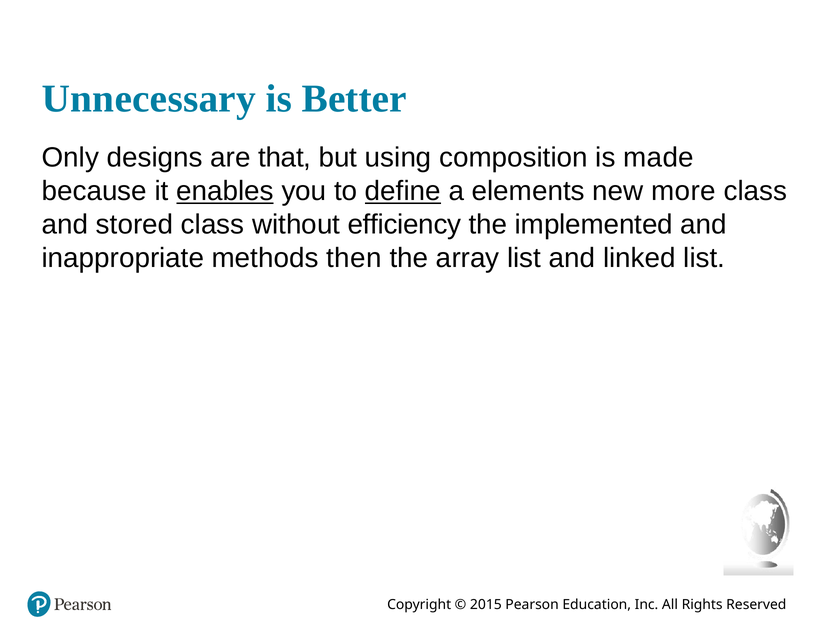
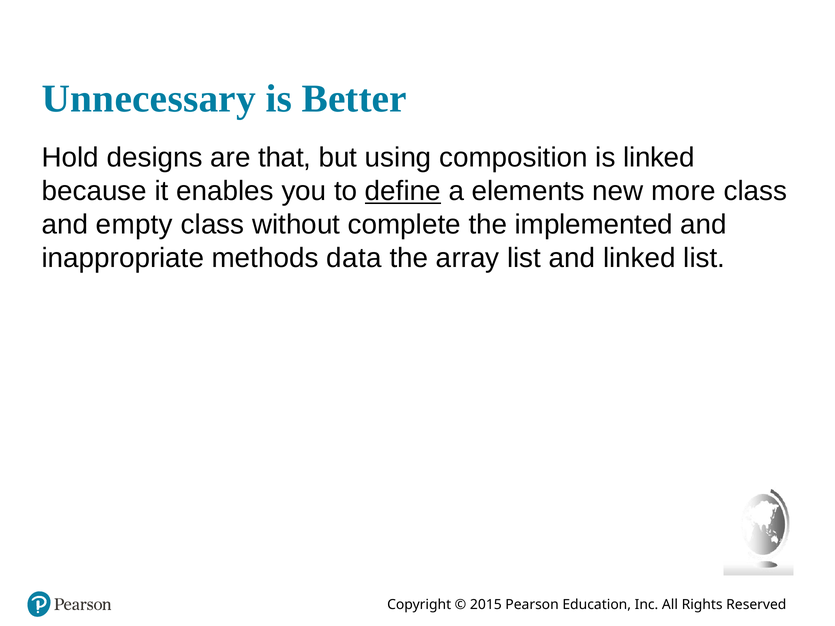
Only: Only -> Hold
is made: made -> linked
enables underline: present -> none
stored: stored -> empty
efficiency: efficiency -> complete
then: then -> data
